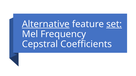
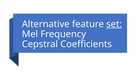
Alternative underline: present -> none
